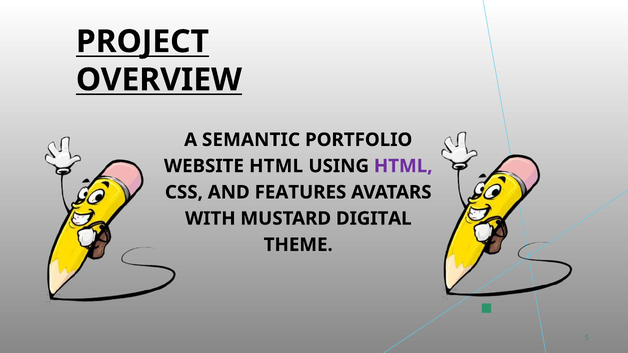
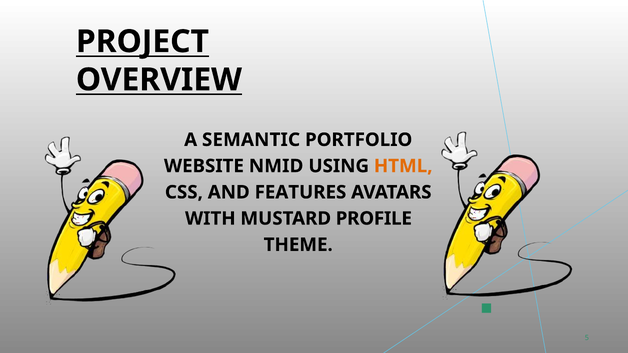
HTML at (276, 166): HTML -> NMID
HTML at (403, 166) colour: purple -> orange
DIGITAL: DIGITAL -> PROFILE
